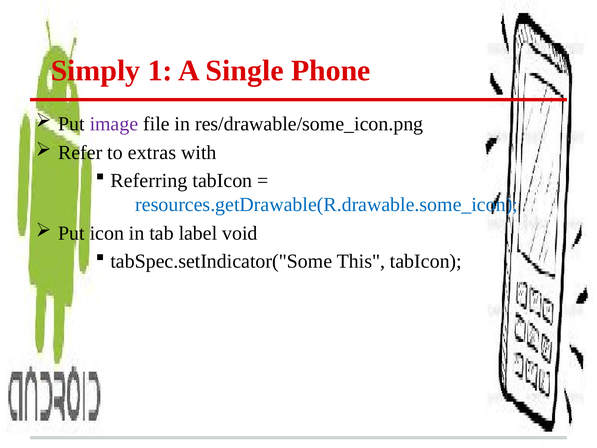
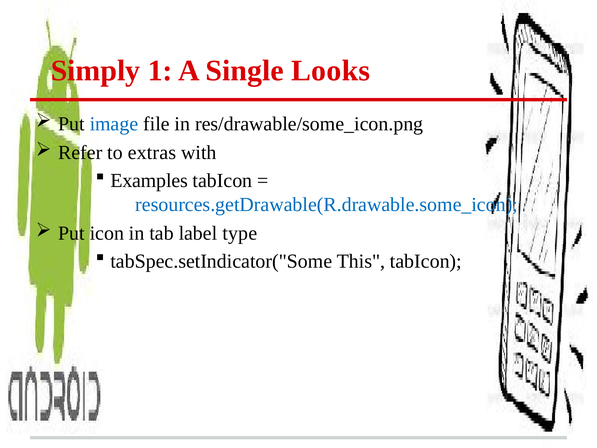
Phone: Phone -> Looks
image colour: purple -> blue
Referring: Referring -> Examples
void: void -> type
